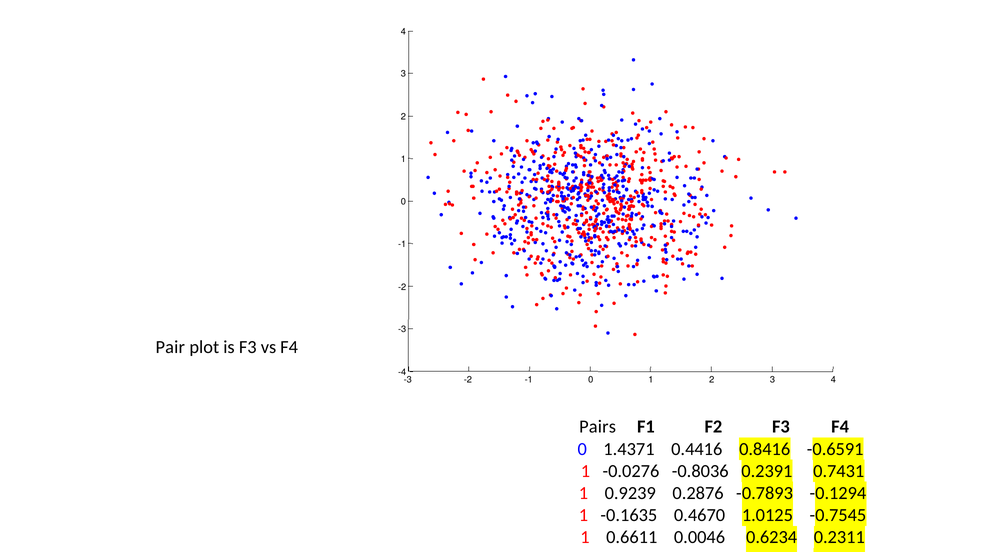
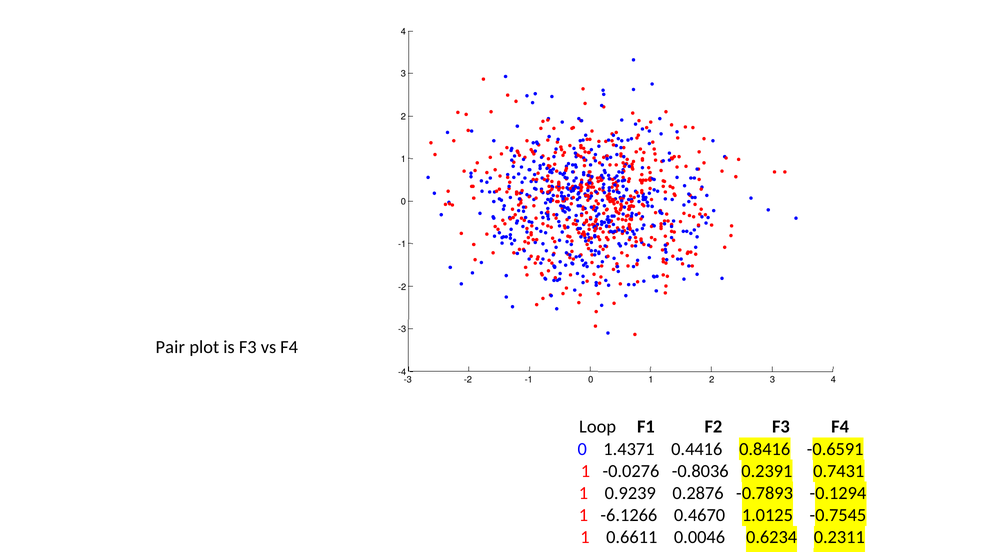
Pairs: Pairs -> Loop
-0.1635: -0.1635 -> -6.1266
